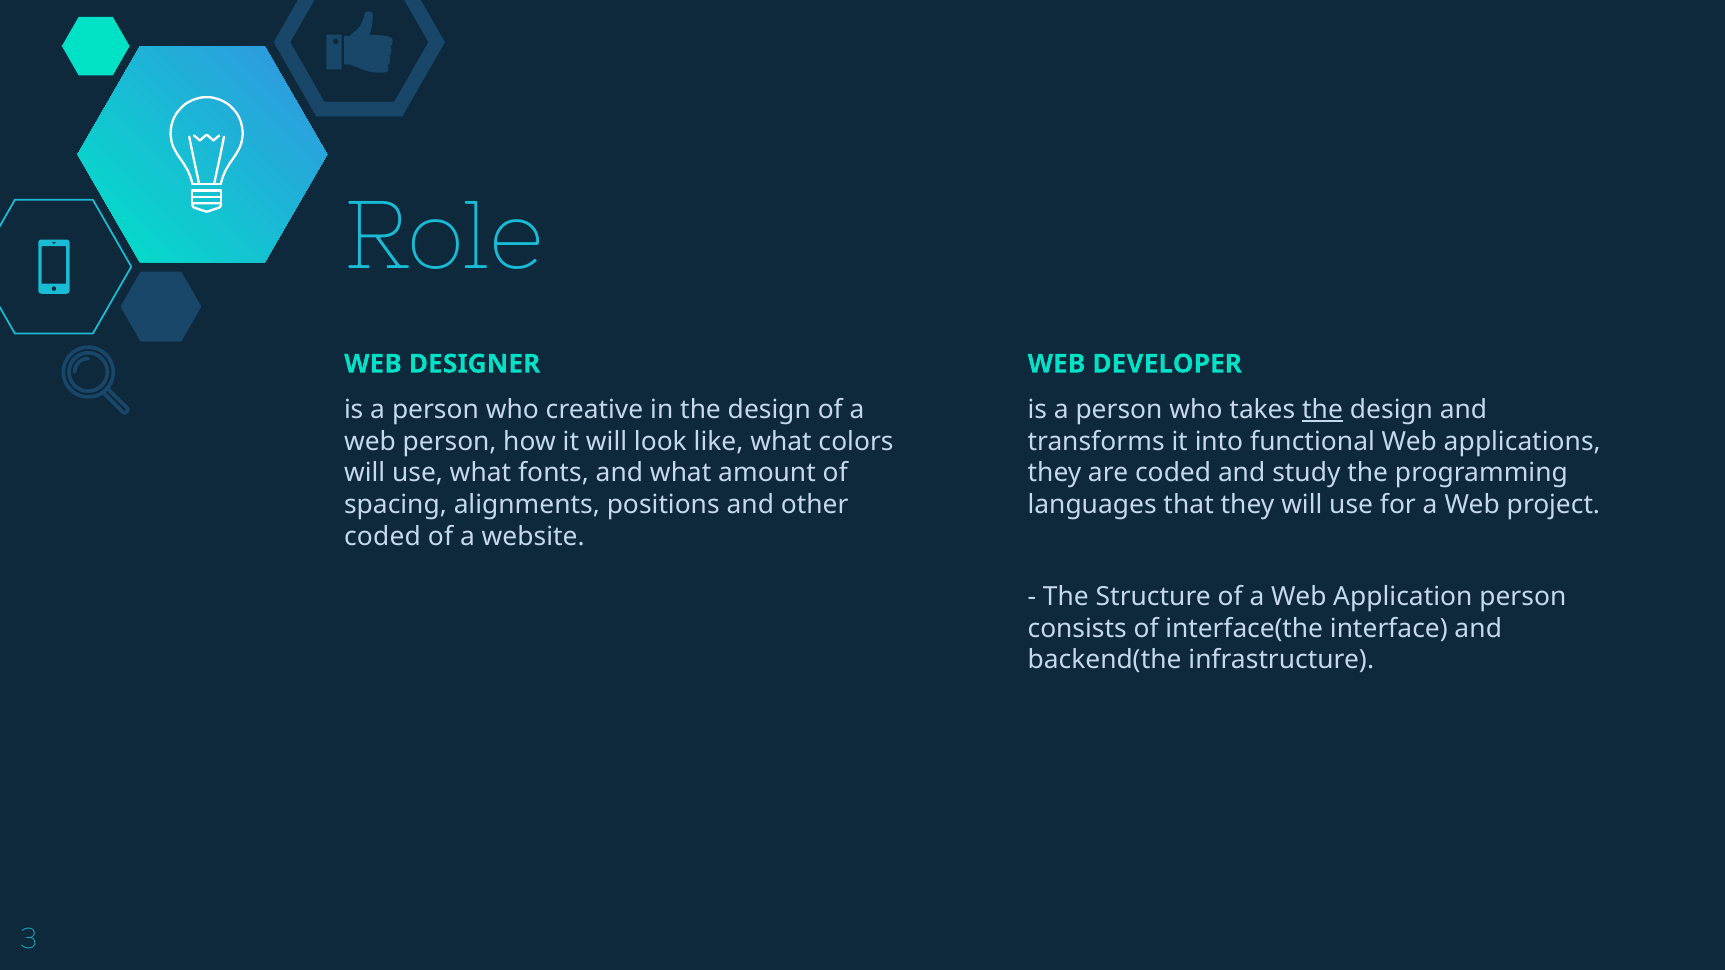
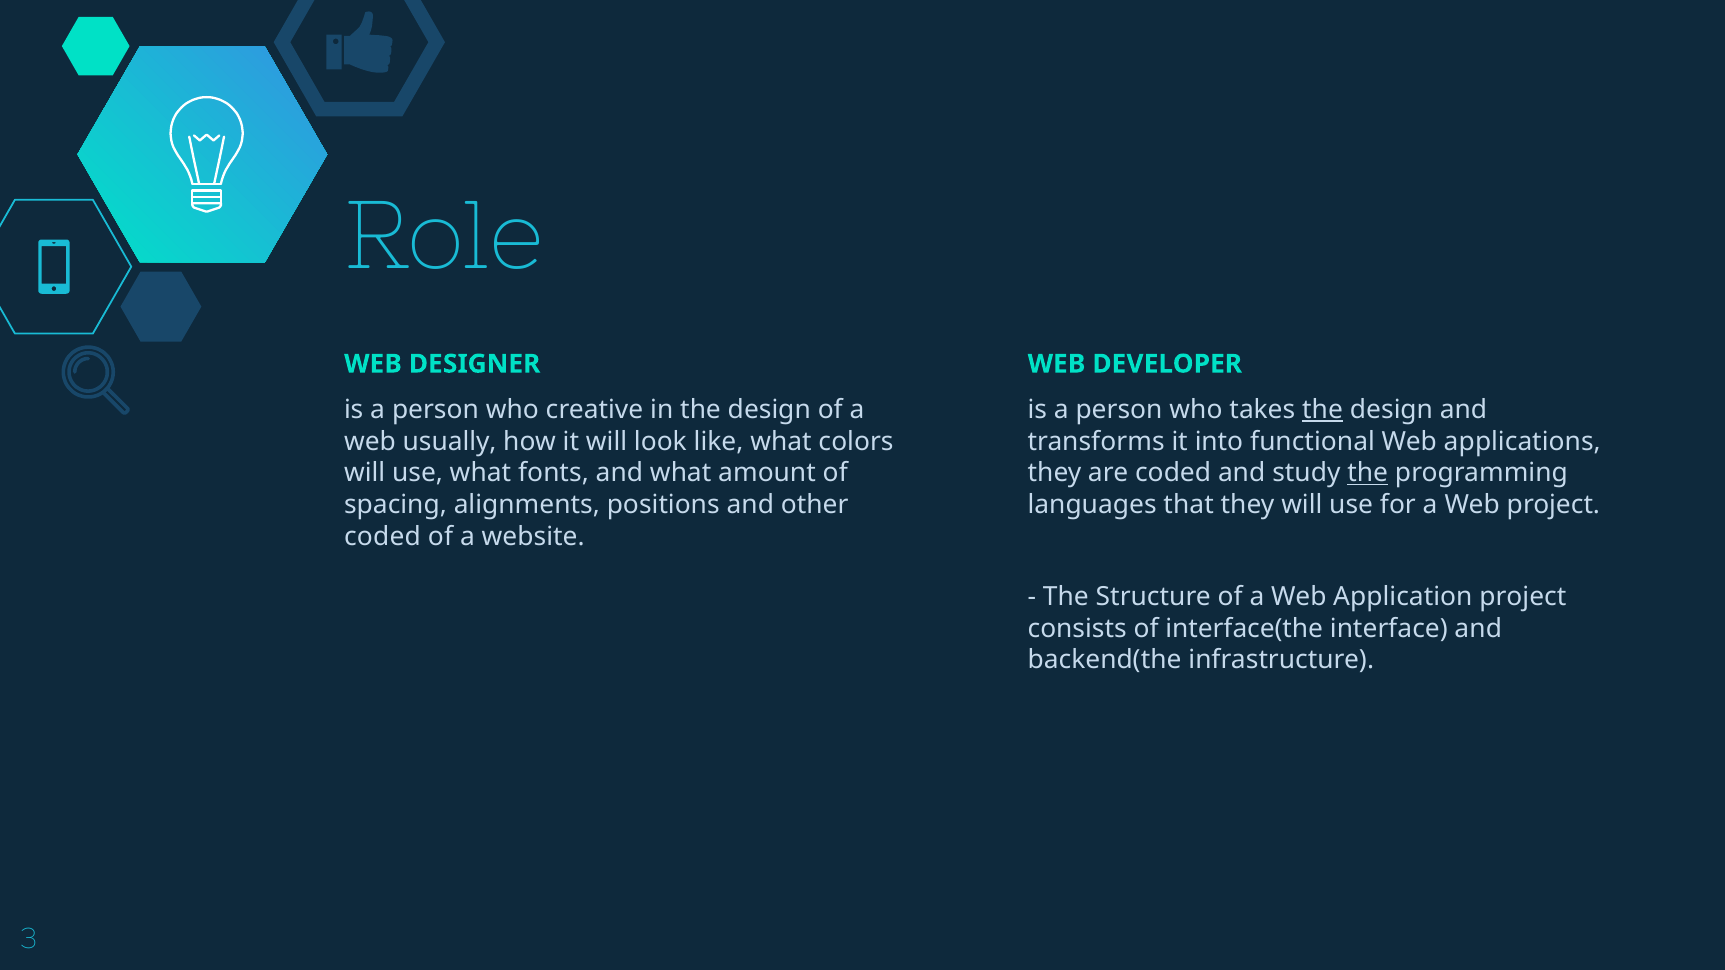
web person: person -> usually
the at (1368, 473) underline: none -> present
Application person: person -> project
